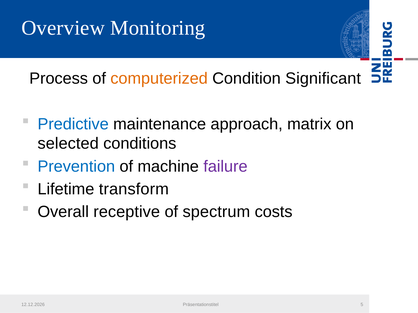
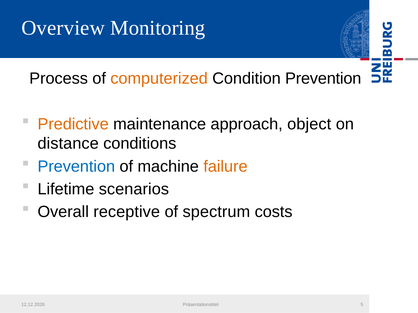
Condition Significant: Significant -> Prevention
Predictive colour: blue -> orange
matrix: matrix -> object
selected: selected -> distance
failure colour: purple -> orange
transform: transform -> scenarios
